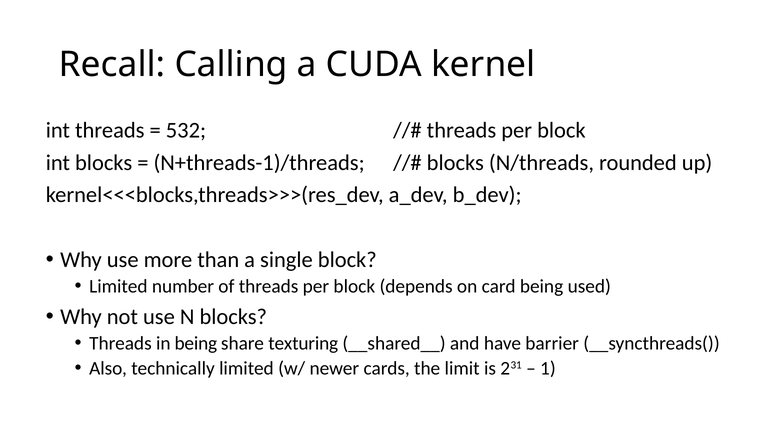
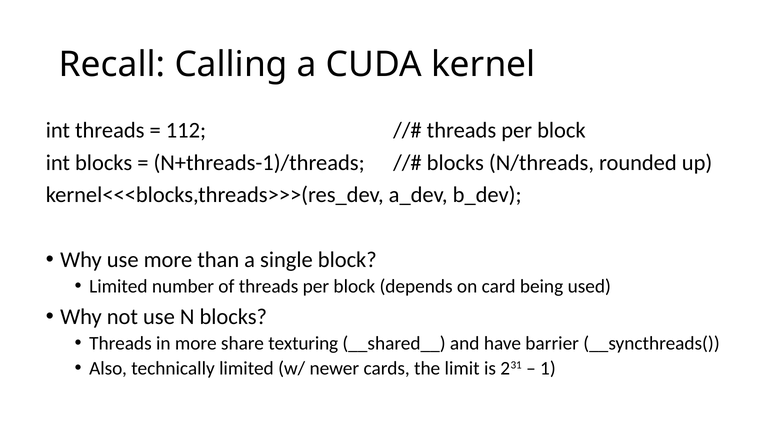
532: 532 -> 112
in being: being -> more
